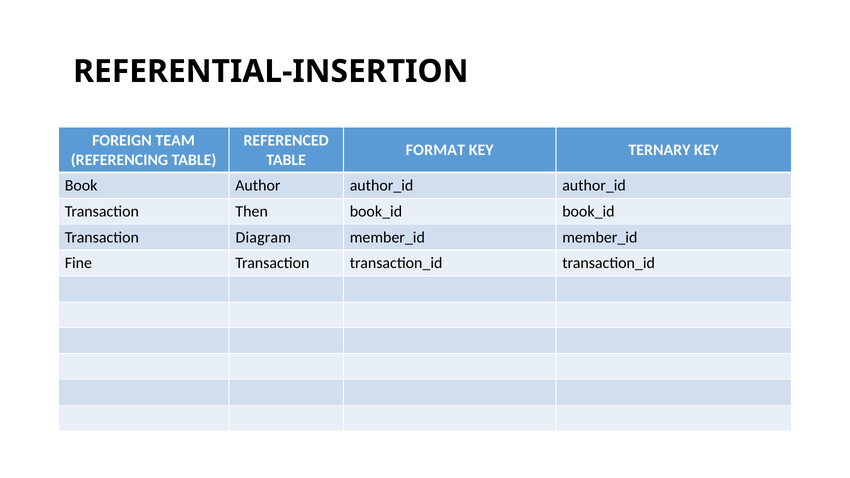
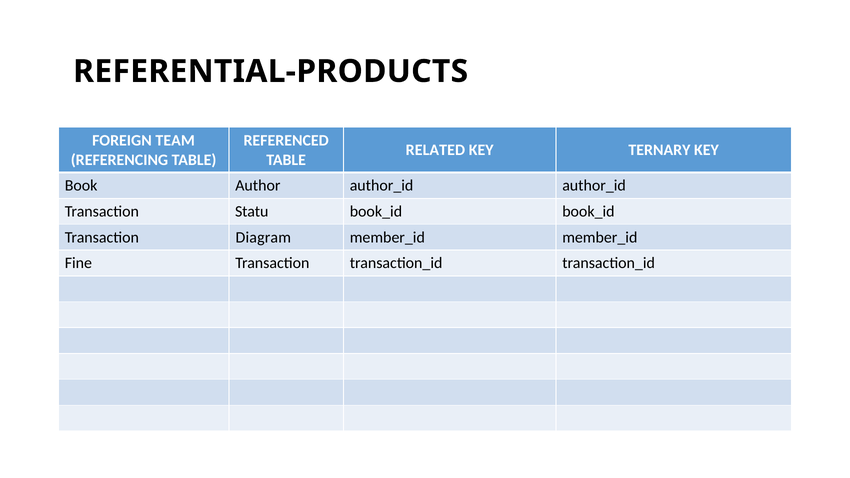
REFERENTIAL-INSERTION: REFERENTIAL-INSERTION -> REFERENTIAL-PRODUCTS
FORMAT: FORMAT -> RELATED
Then: Then -> Statu
